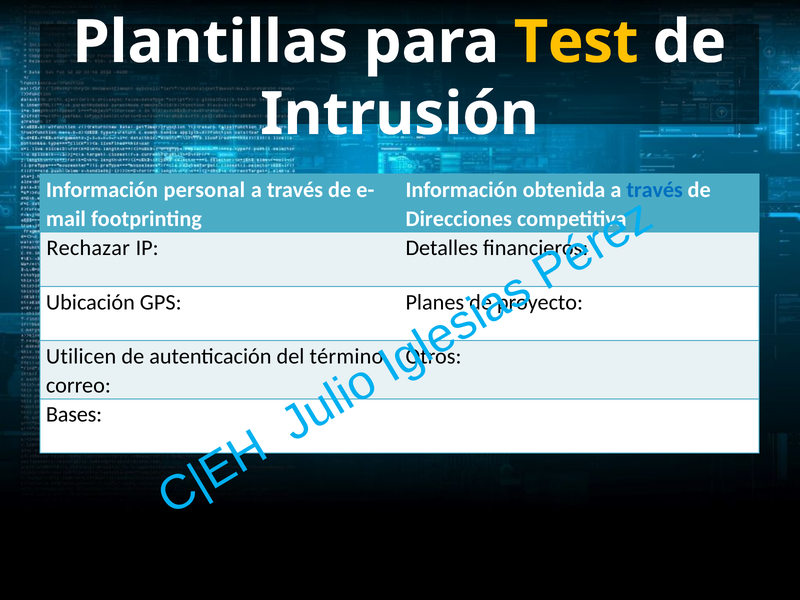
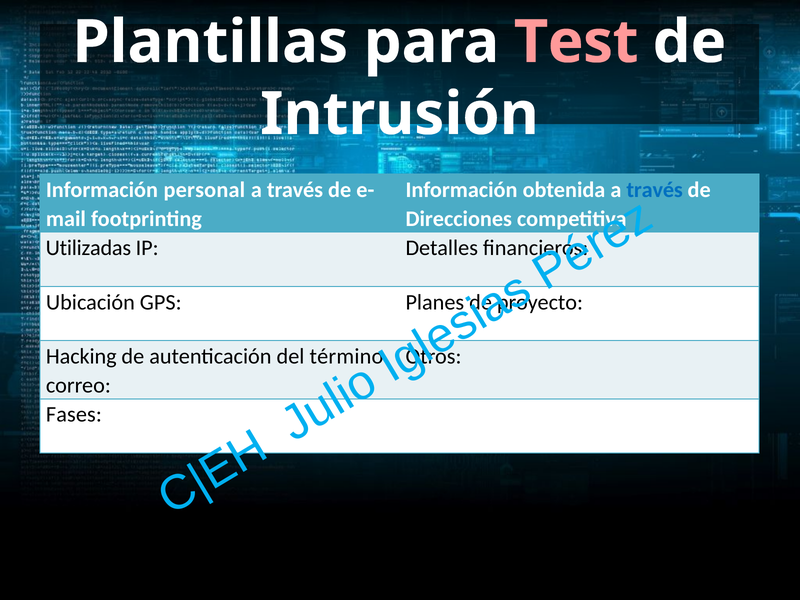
Test colour: yellow -> pink
Rechazar: Rechazar -> Utilizadas
Utilicen: Utilicen -> Hacking
Bases: Bases -> Fases
